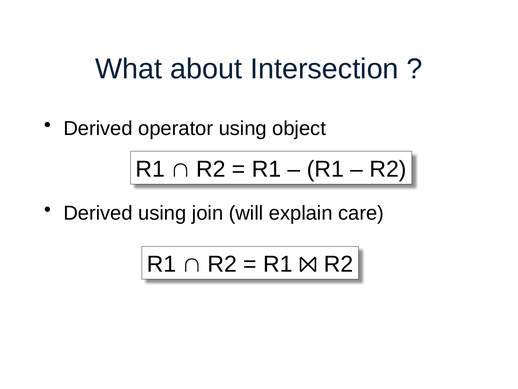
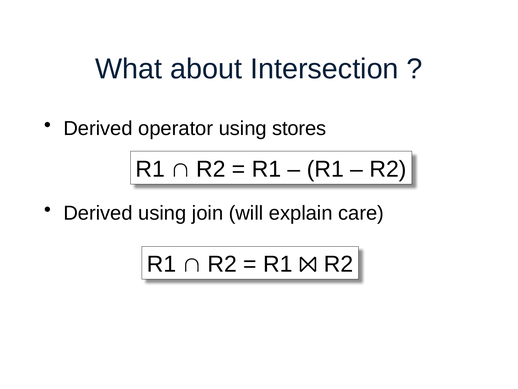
object: object -> stores
